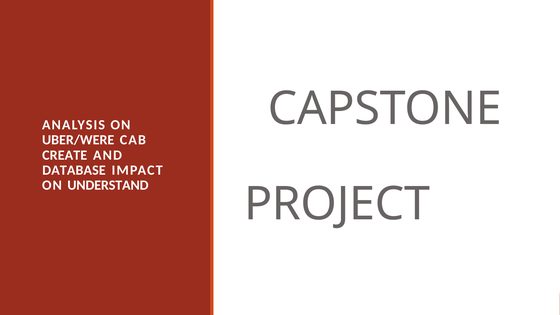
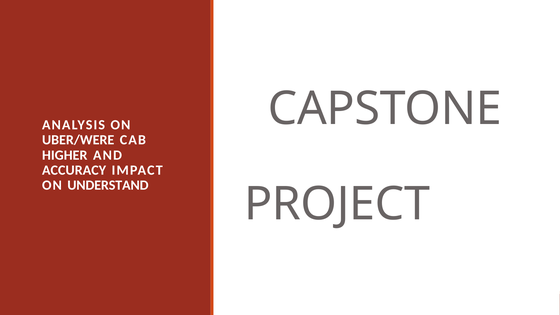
CREATE: CREATE -> HIGHER
DATABASE: DATABASE -> ACCURACY
